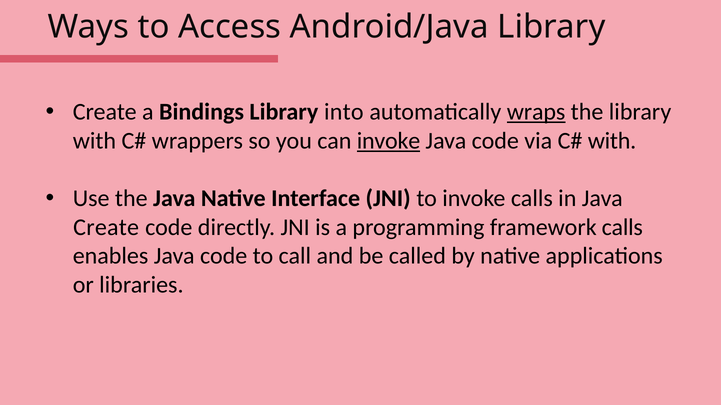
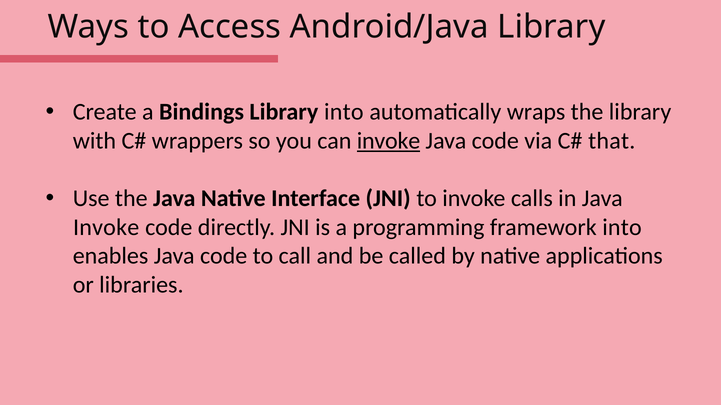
wraps underline: present -> none
with at (612, 141): with -> that
Create at (106, 228): Create -> Invoke
framework calls: calls -> into
